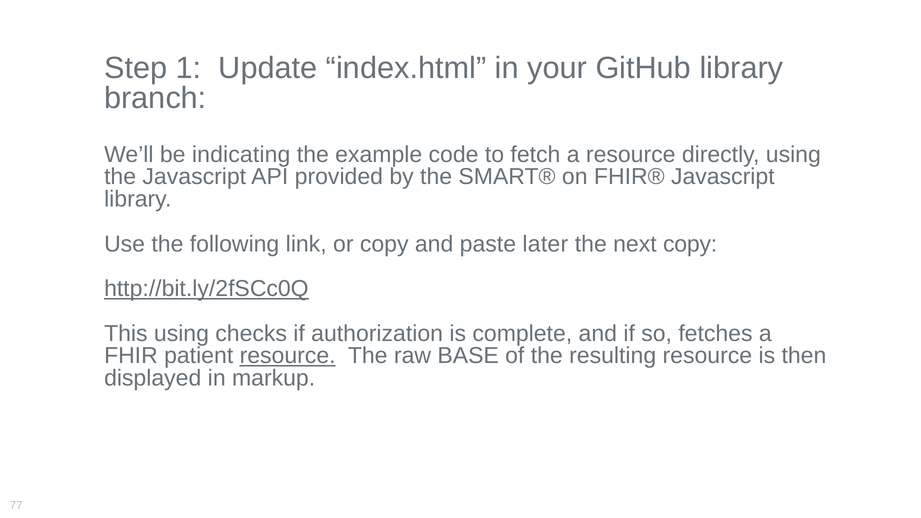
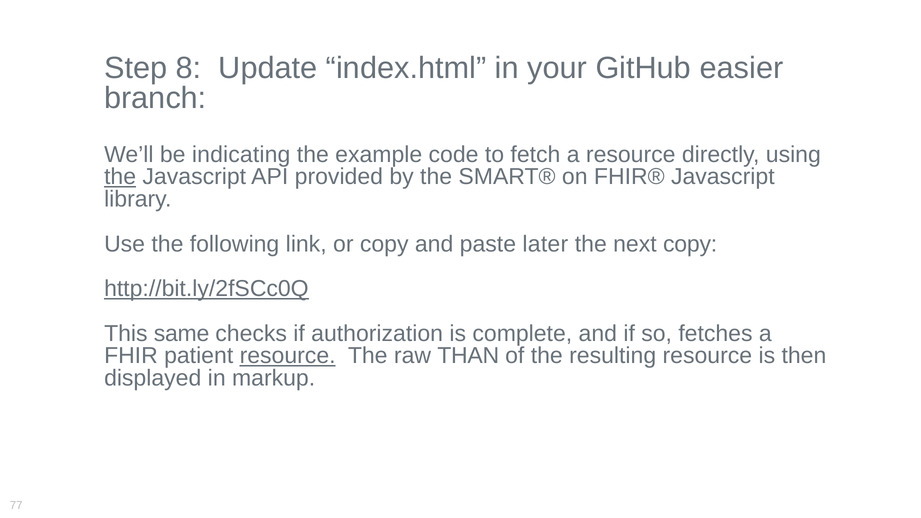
1: 1 -> 8
GitHub library: library -> easier
the at (120, 177) underline: none -> present
This using: using -> same
BASE: BASE -> THAN
